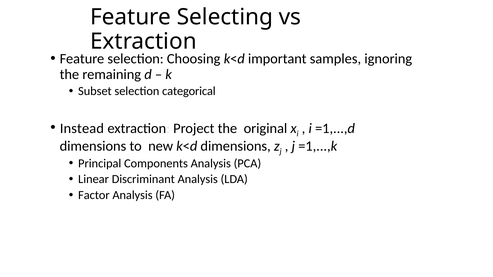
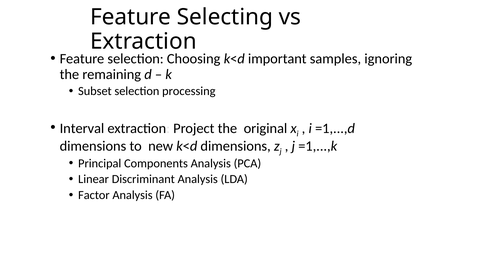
categorical: categorical -> processing
Instead: Instead -> Interval
